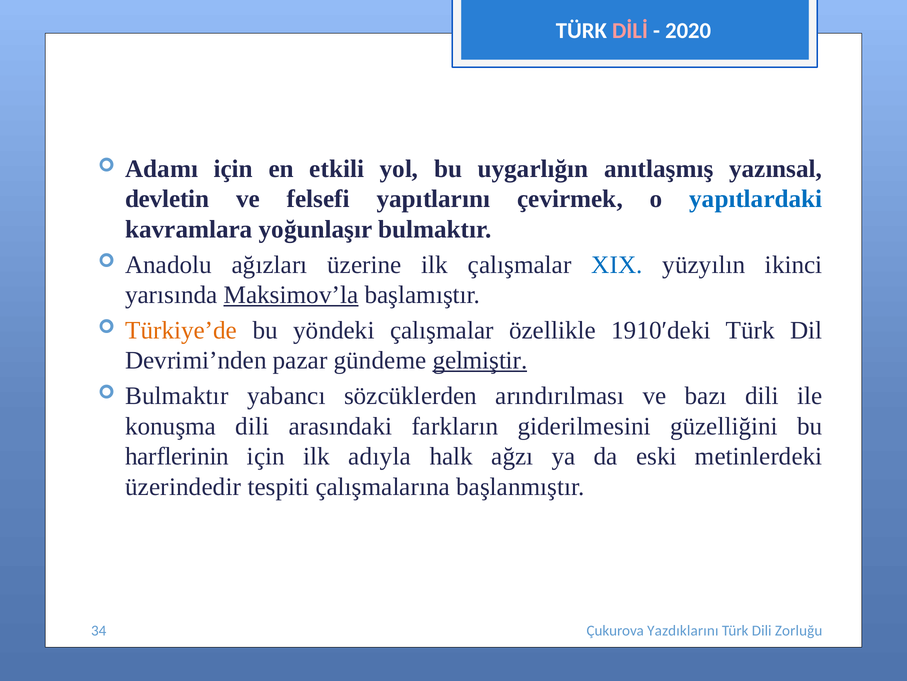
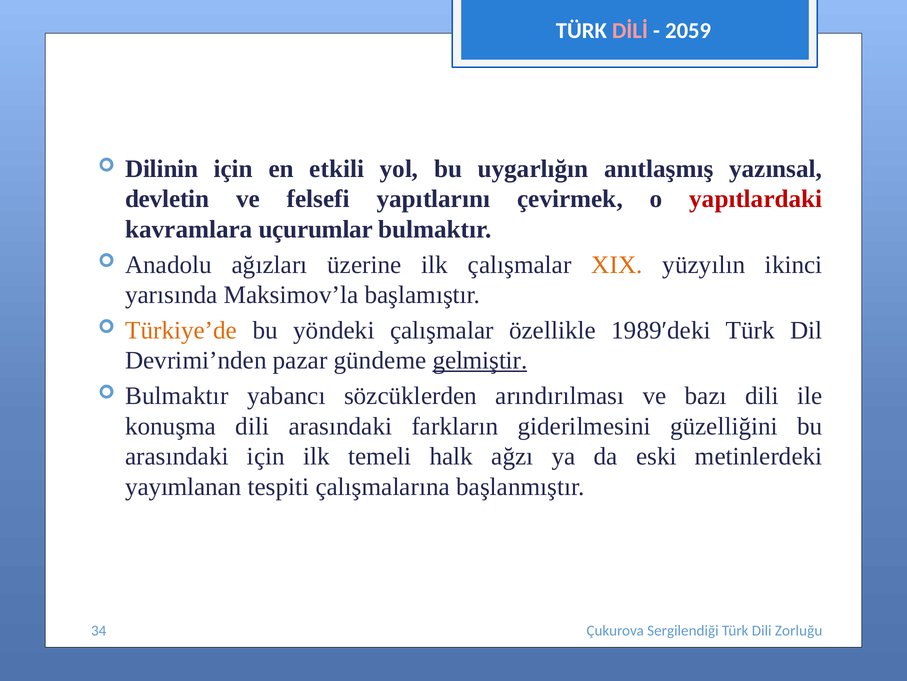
2020: 2020 -> 2059
Adamı: Adamı -> Dilinin
yapıtlardaki colour: blue -> red
yoğunlaşır: yoğunlaşır -> uçurumlar
XIX colour: blue -> orange
Maksimov’la underline: present -> none
1910′deki: 1910′deki -> 1989′deki
harflerinin at (177, 456): harflerinin -> arasındaki
adıyla: adıyla -> temeli
üzerindedir: üzerindedir -> yayımlanan
Yazdıklarını: Yazdıklarını -> Sergilendiği
